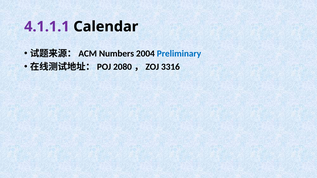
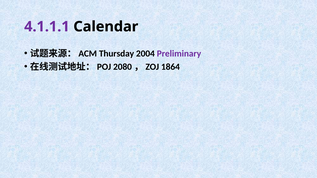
Numbers: Numbers -> Thursday
Preliminary colour: blue -> purple
3316: 3316 -> 1864
